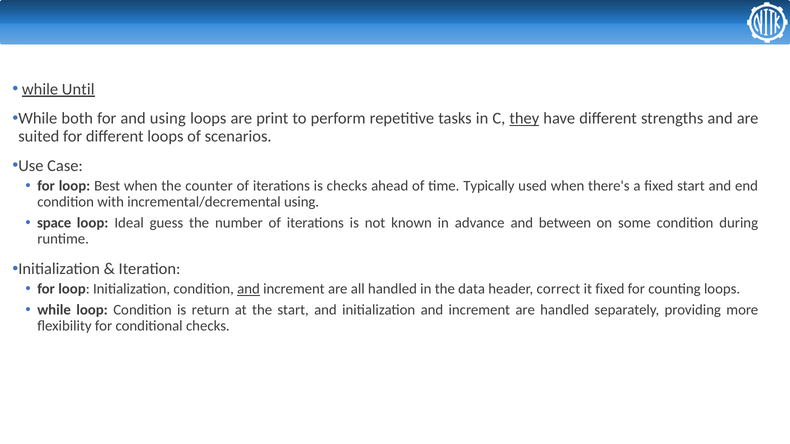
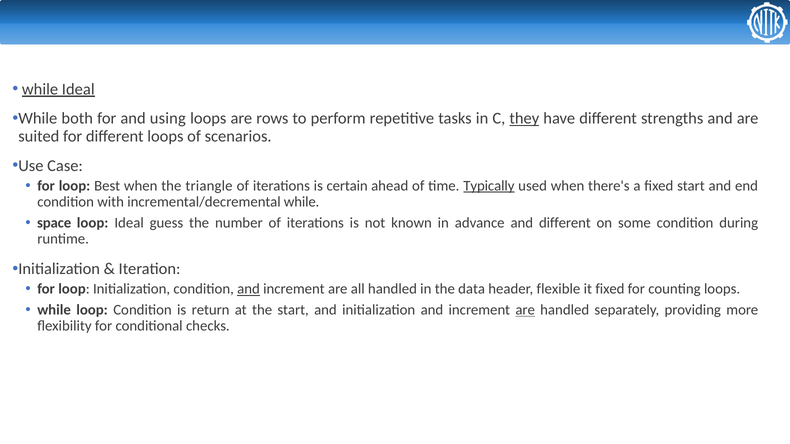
while Until: Until -> Ideal
print: print -> rows
counter: counter -> triangle
is checks: checks -> certain
Typically underline: none -> present
incremental/decremental using: using -> while
and between: between -> different
correct: correct -> flexible
are at (525, 310) underline: none -> present
